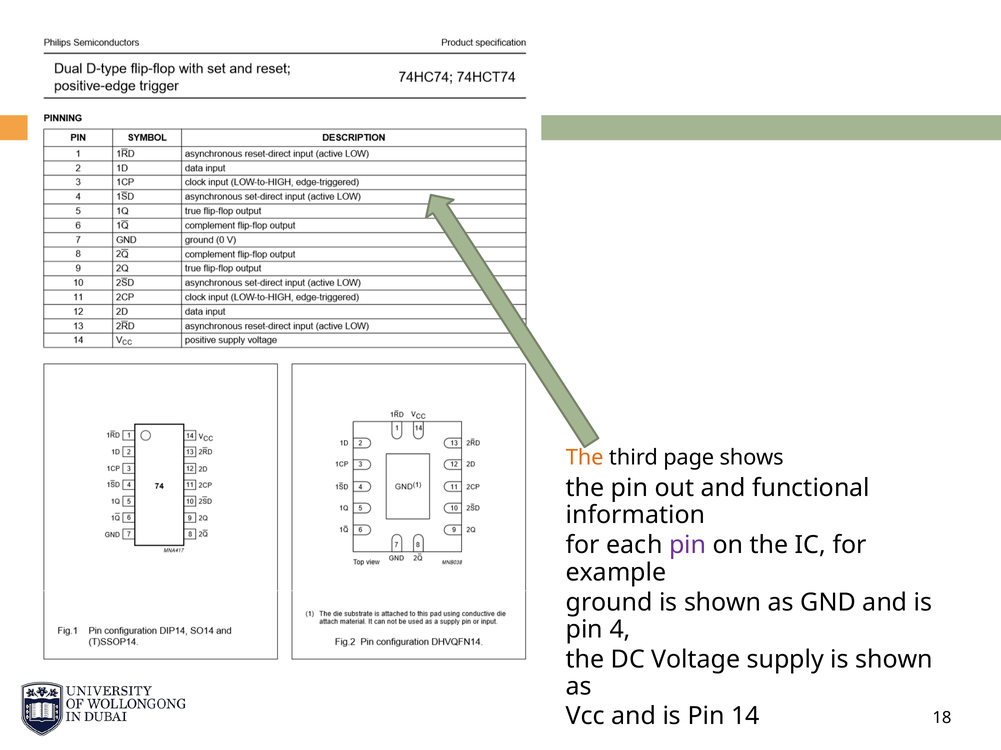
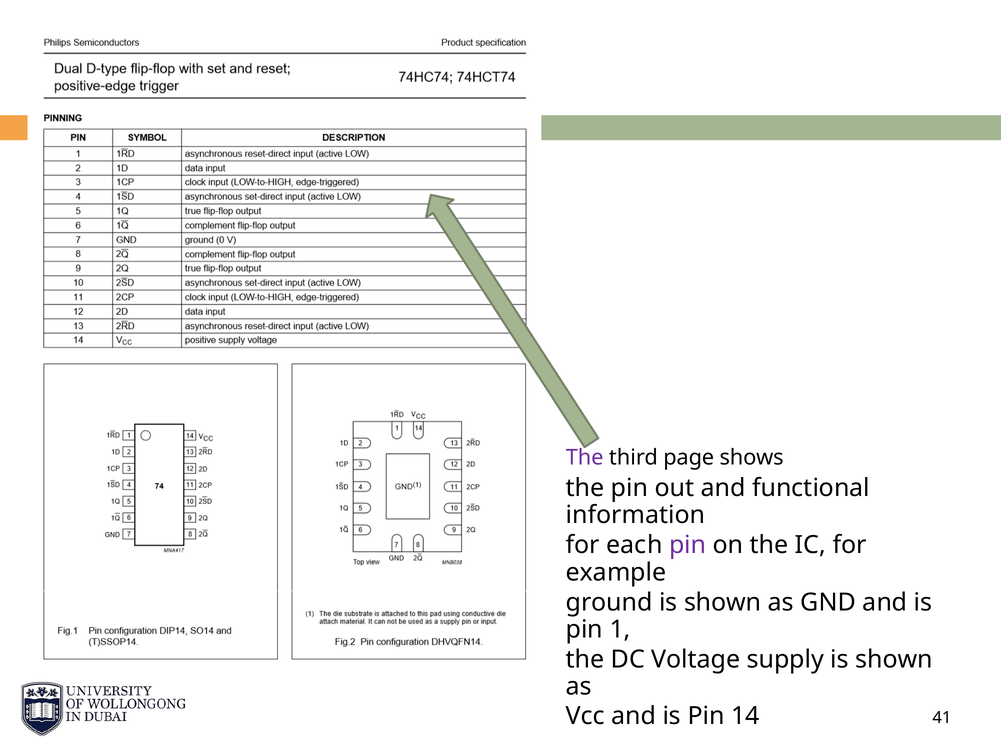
The at (585, 458) colour: orange -> purple
4: 4 -> 1
18: 18 -> 41
